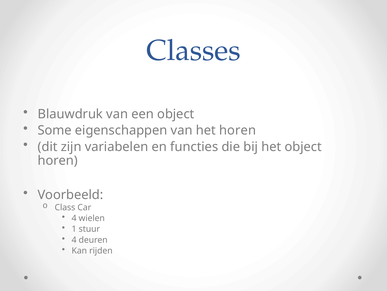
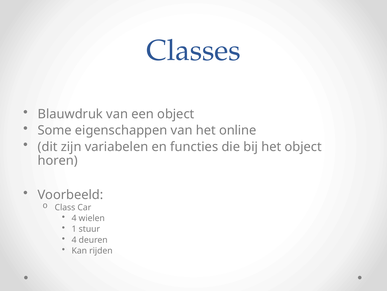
het horen: horen -> online
